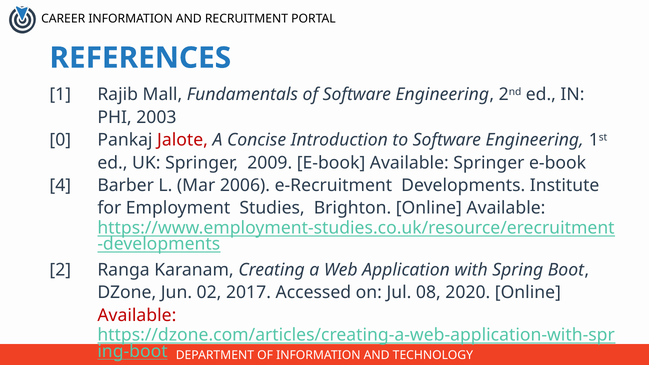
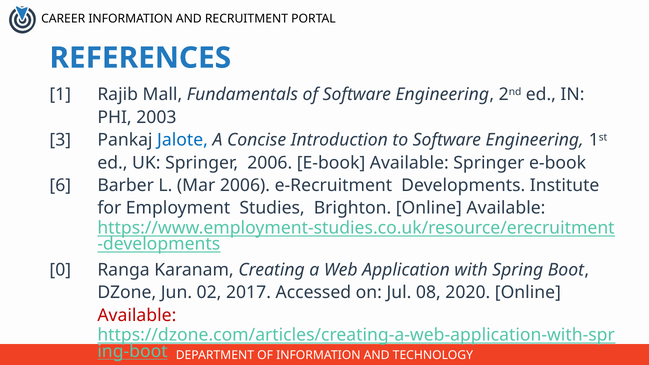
0: 0 -> 3
Jalote colour: red -> blue
Springer 2009: 2009 -> 2006
4: 4 -> 6
2: 2 -> 0
